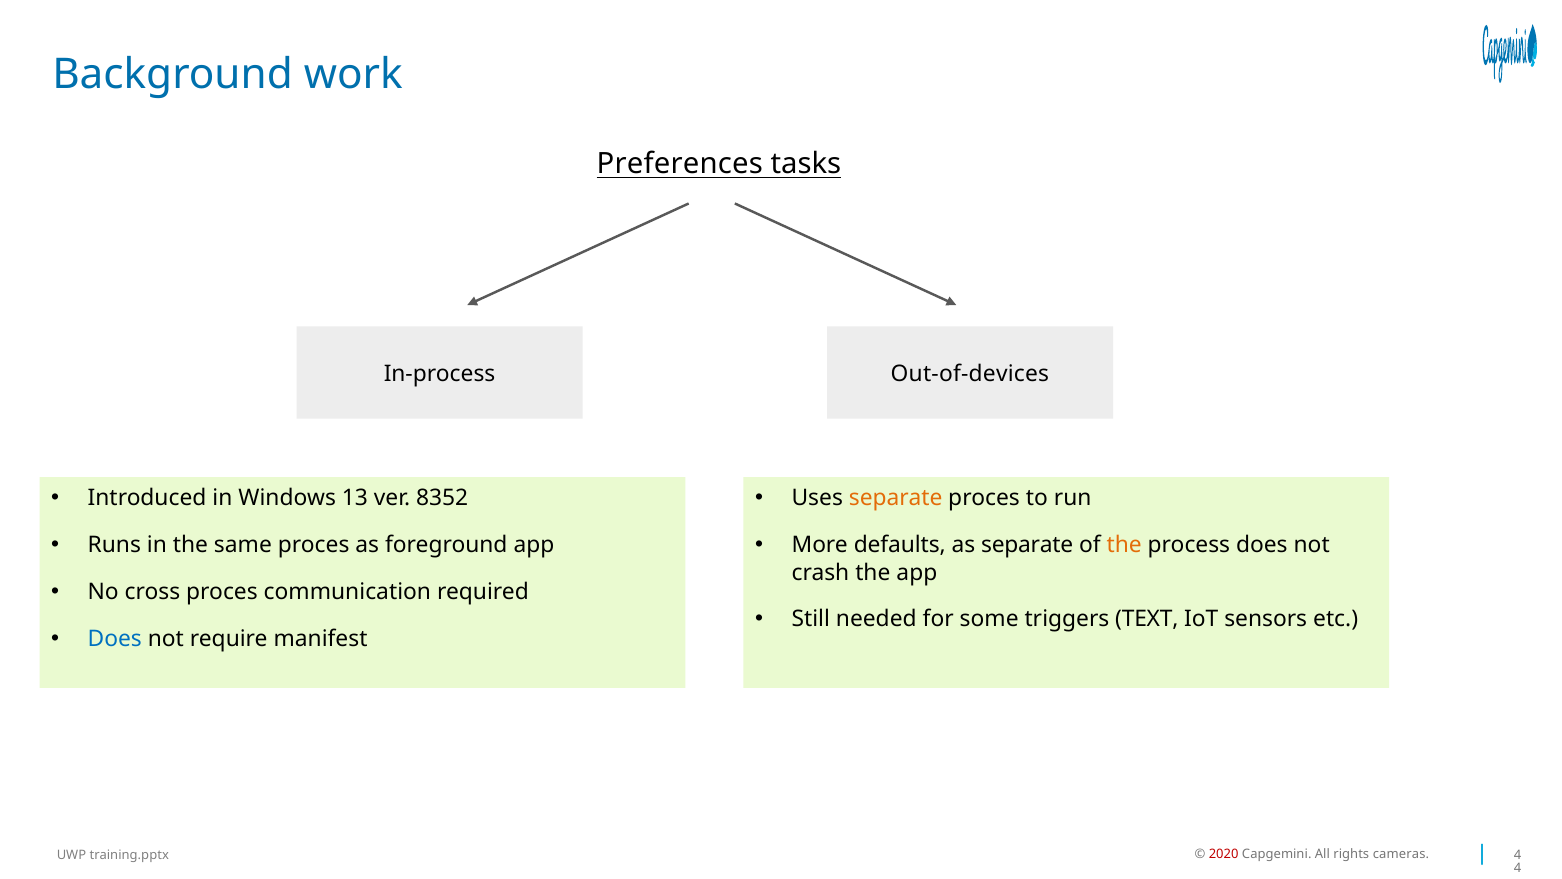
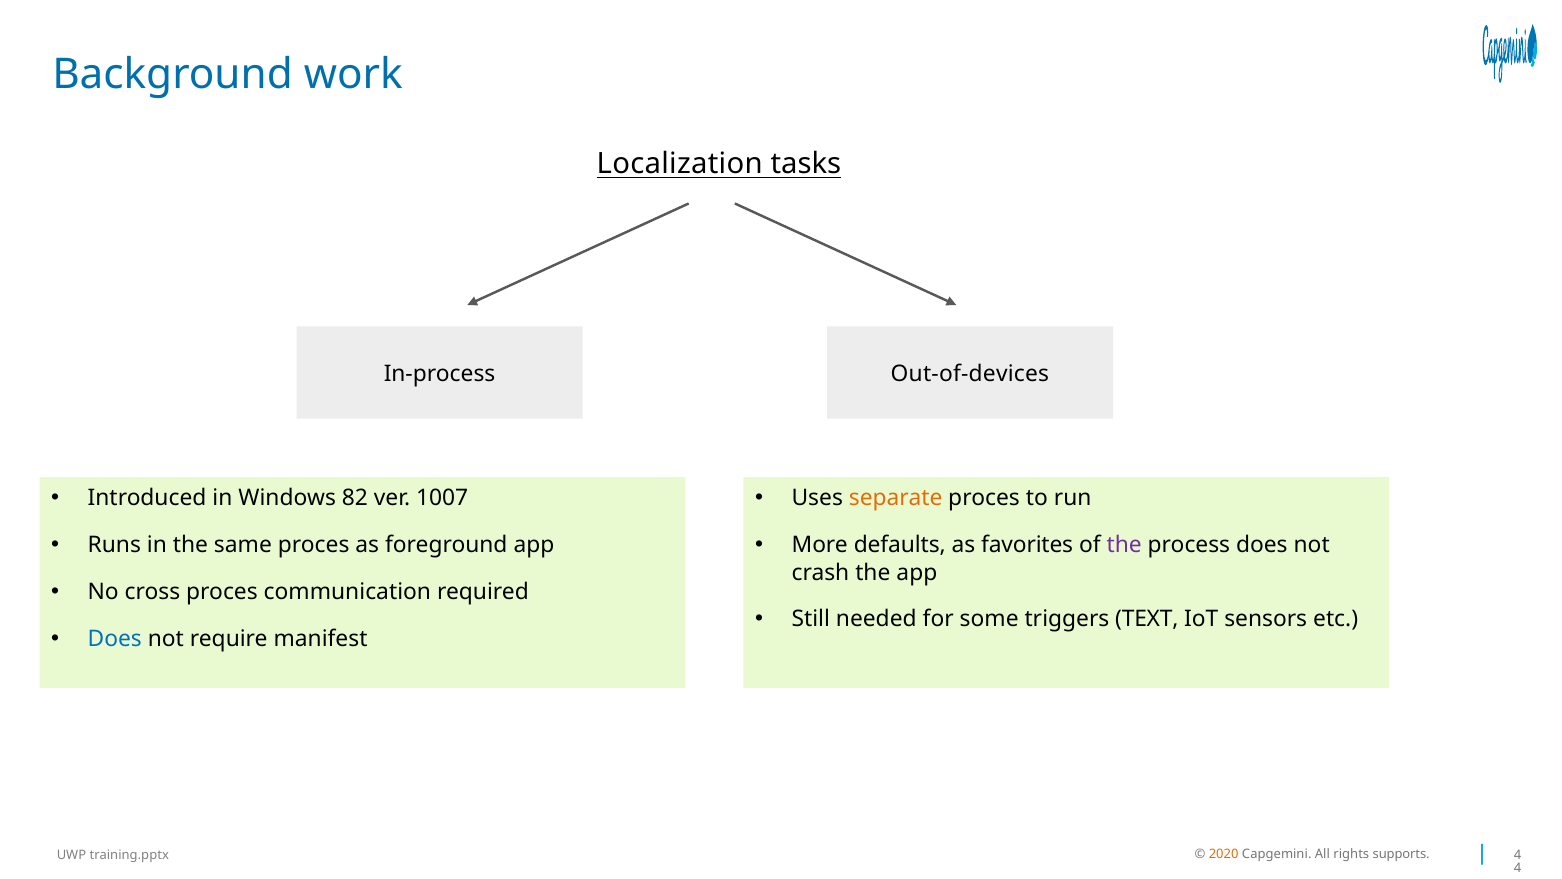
Preferences: Preferences -> Localization
13: 13 -> 82
8352: 8352 -> 1007
as separate: separate -> favorites
the at (1124, 545) colour: orange -> purple
2020 colour: red -> orange
cameras: cameras -> supports
